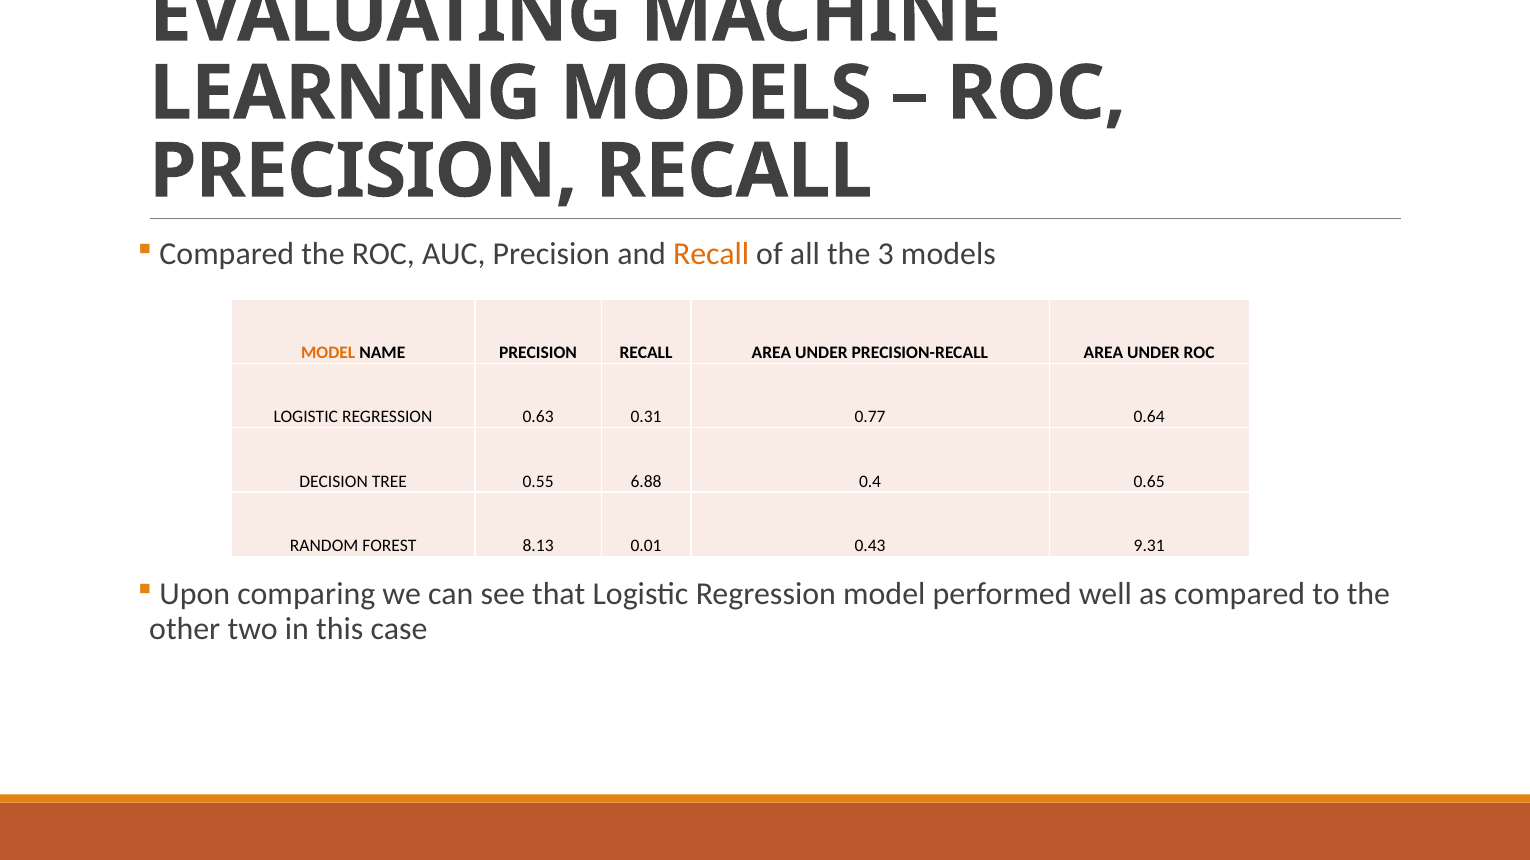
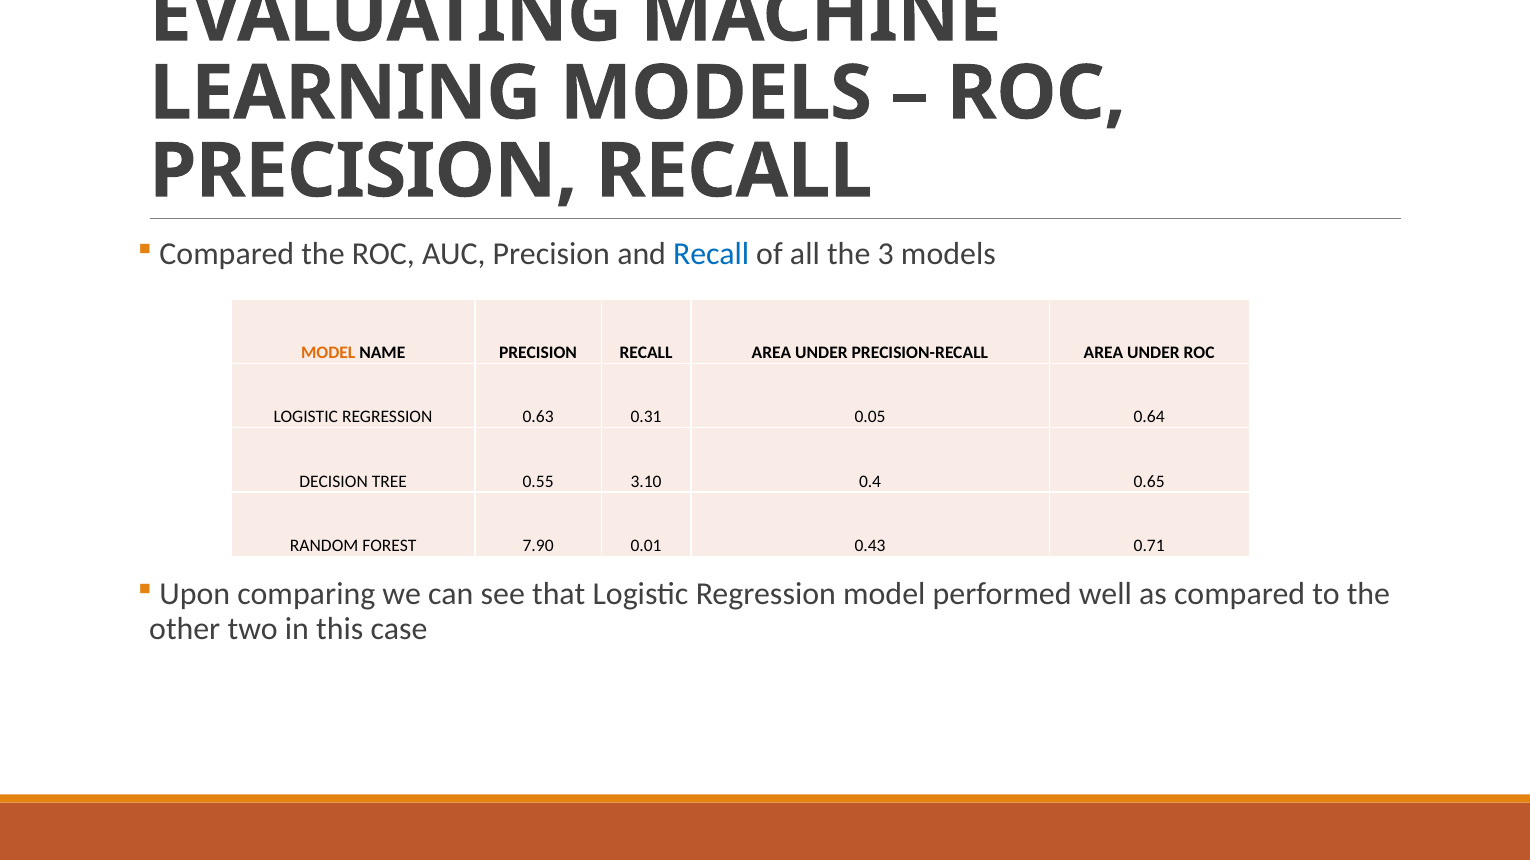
Recall at (711, 254) colour: orange -> blue
0.77: 0.77 -> 0.05
6.88: 6.88 -> 3.10
8.13: 8.13 -> 7.90
9.31: 9.31 -> 0.71
